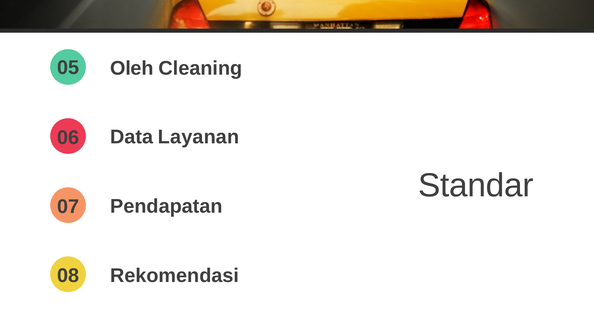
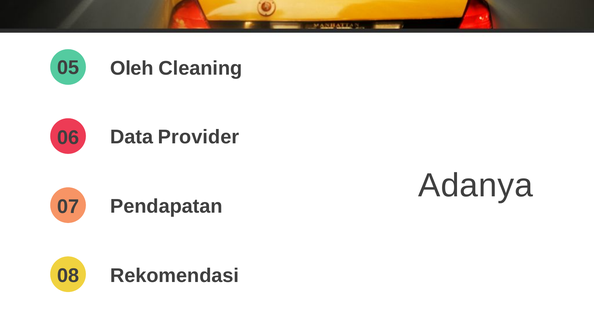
Layanan: Layanan -> Provider
Standar: Standar -> Adanya
